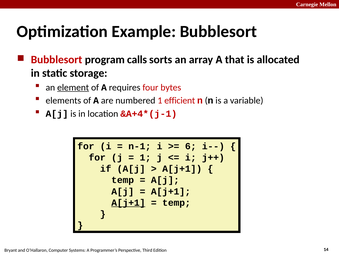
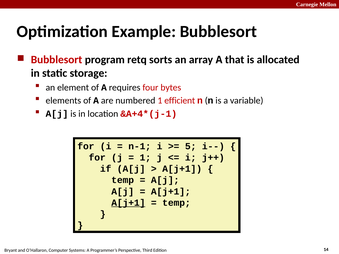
calls: calls -> retq
element underline: present -> none
6: 6 -> 5
